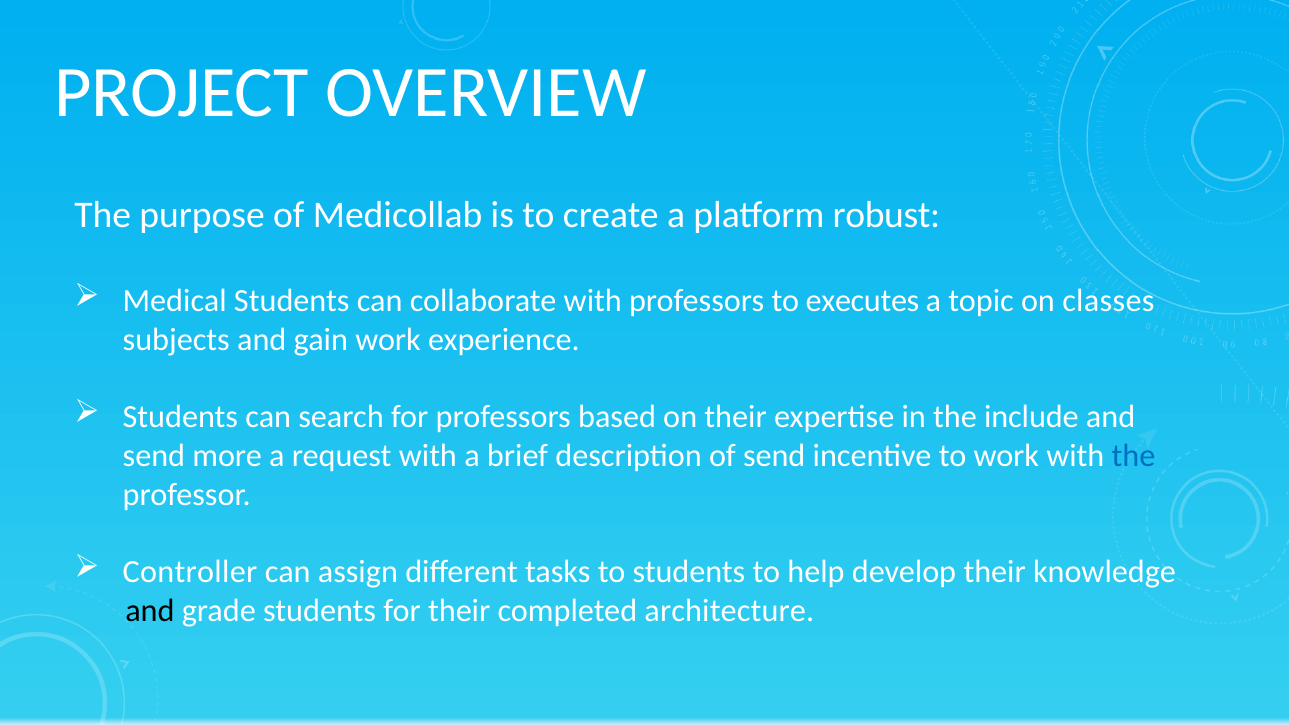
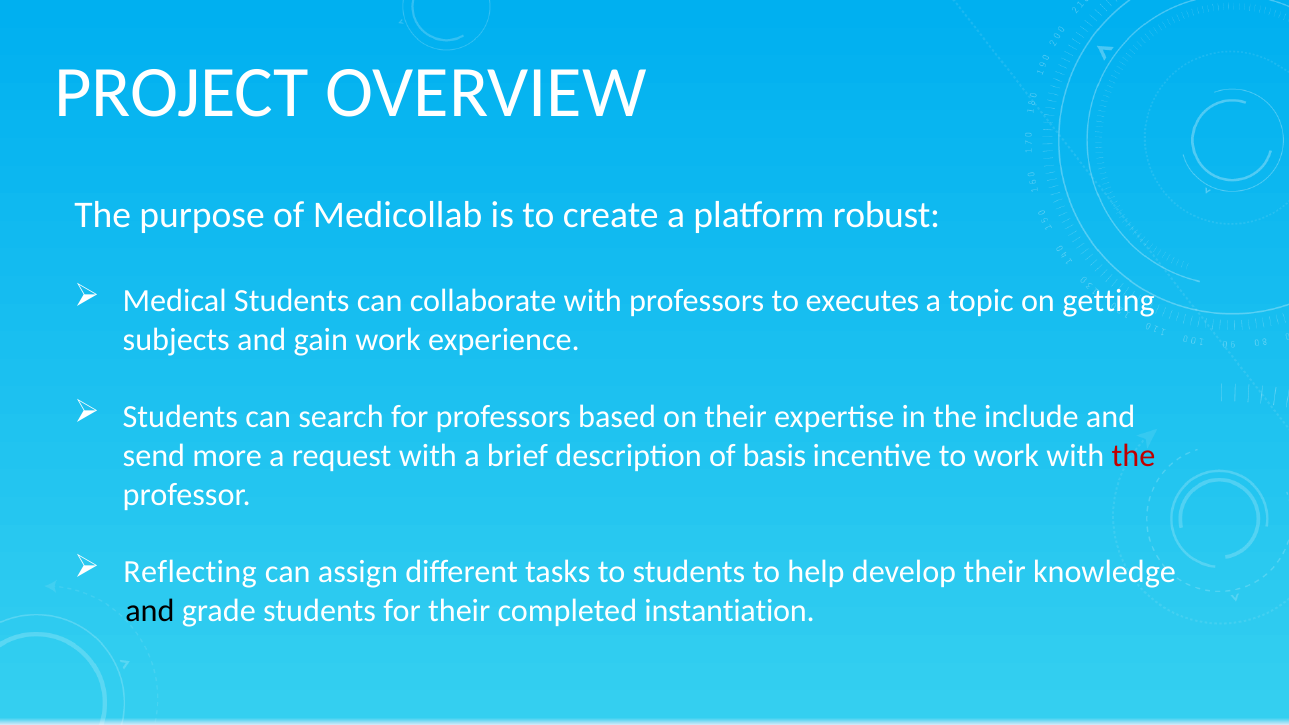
classes: classes -> getting
of send: send -> basis
the at (1133, 456) colour: blue -> red
Controller: Controller -> Reflecting
architecture: architecture -> instantiation
